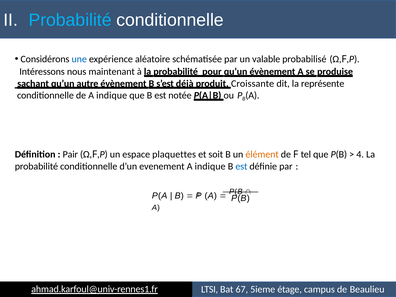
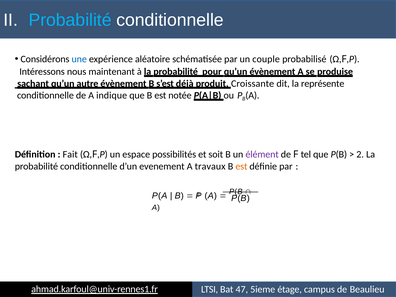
valable: valable -> couple
Pair: Pair -> Fait
plaquettes: plaquettes -> possibilités
élément colour: orange -> purple
4: 4 -> 2
indique at (210, 166): indique -> travaux
est at (241, 166) colour: blue -> orange
67: 67 -> 47
